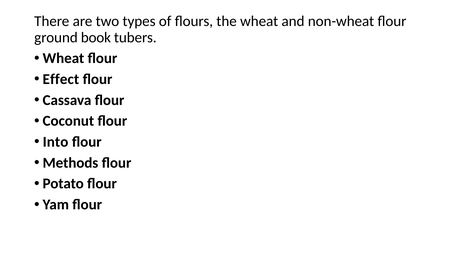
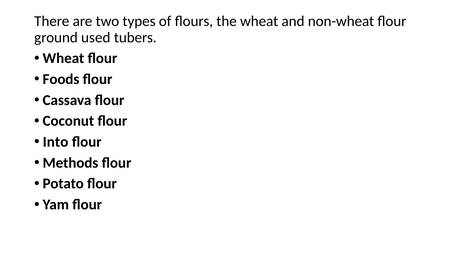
book: book -> used
Effect: Effect -> Foods
